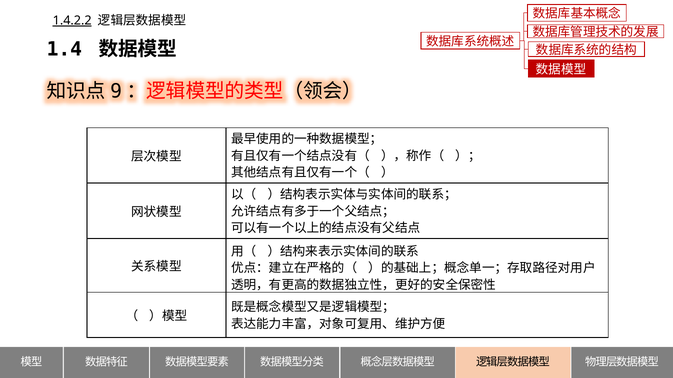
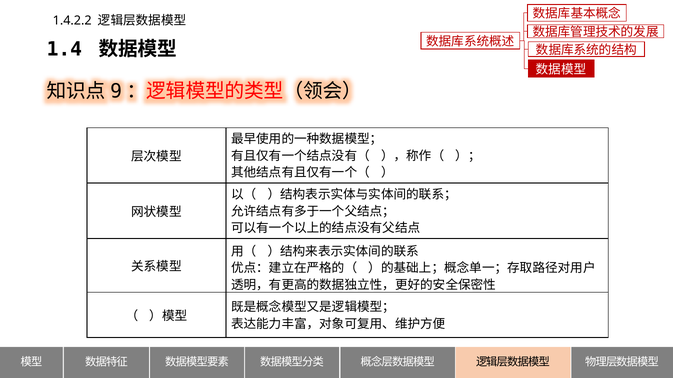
1.4.2.2 underline: present -> none
